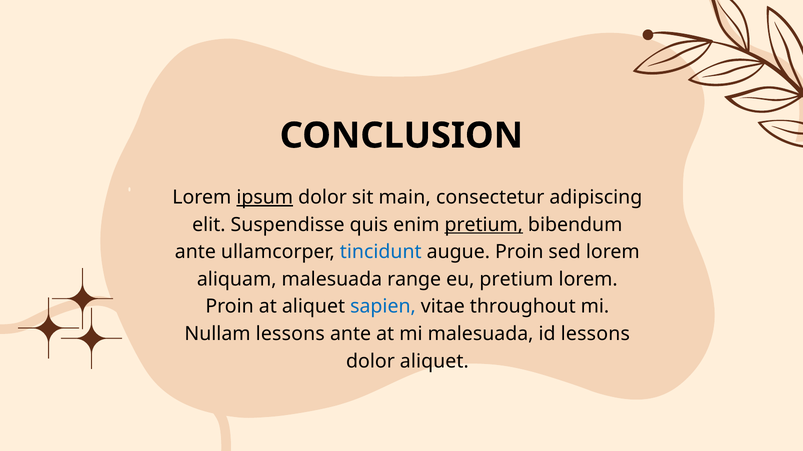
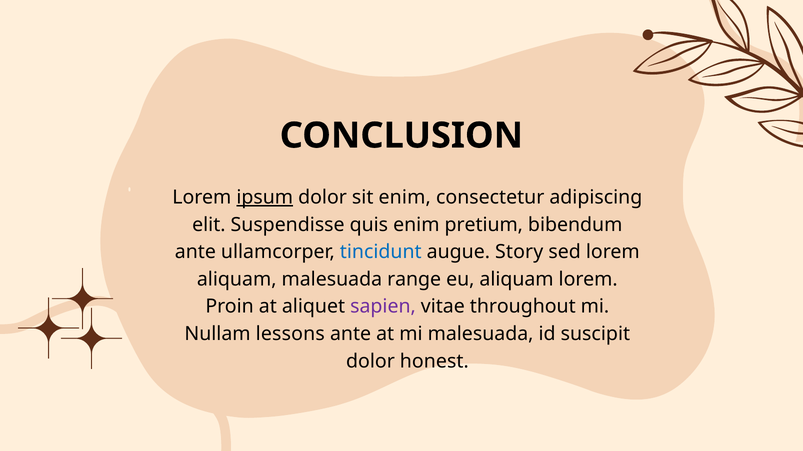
sit main: main -> enim
pretium at (484, 225) underline: present -> none
augue Proin: Proin -> Story
eu pretium: pretium -> aliquam
sapien colour: blue -> purple
id lessons: lessons -> suscipit
dolor aliquet: aliquet -> honest
